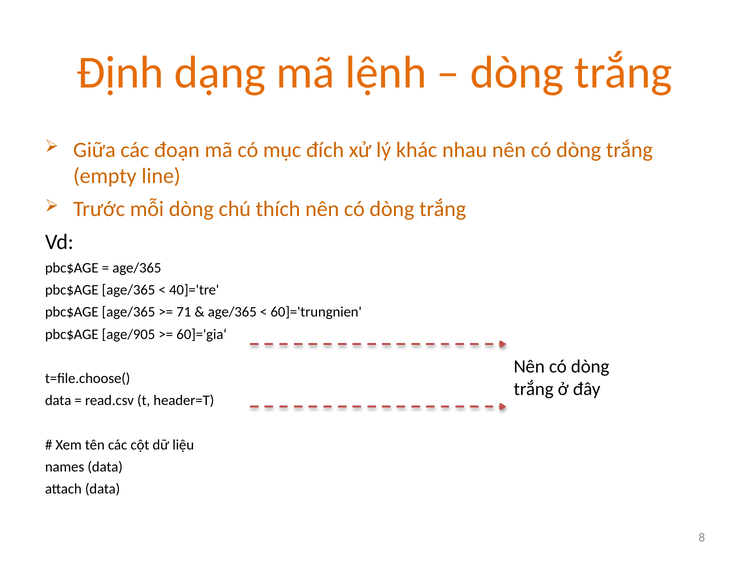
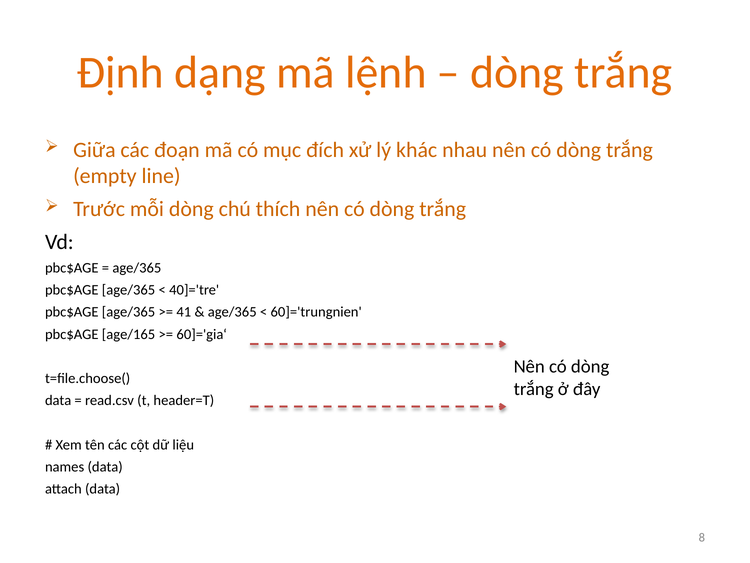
71: 71 -> 41
age/905: age/905 -> age/165
